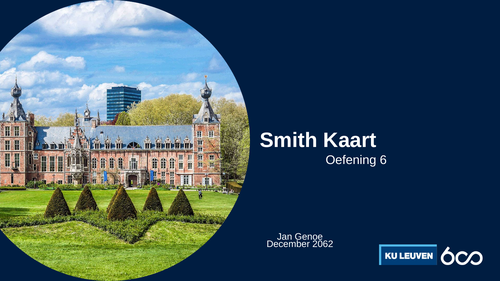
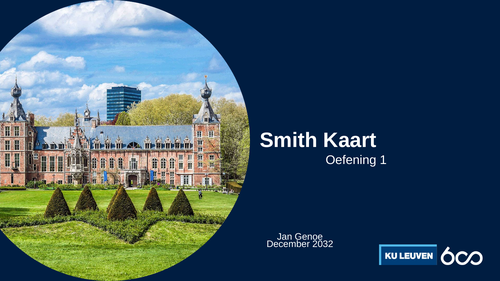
6: 6 -> 1
2062: 2062 -> 2032
